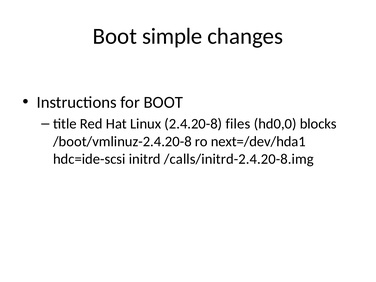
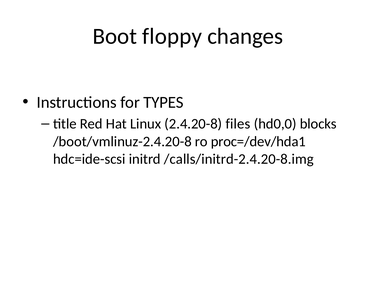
simple: simple -> floppy
for BOOT: BOOT -> TYPES
next=/dev/hda1: next=/dev/hda1 -> proc=/dev/hda1
